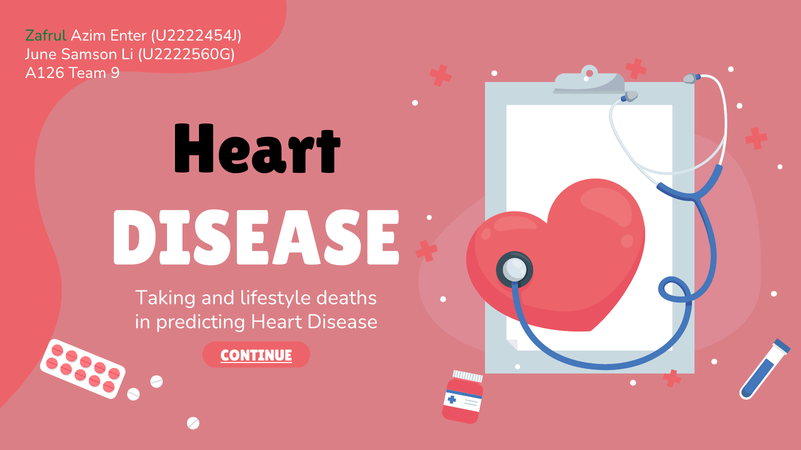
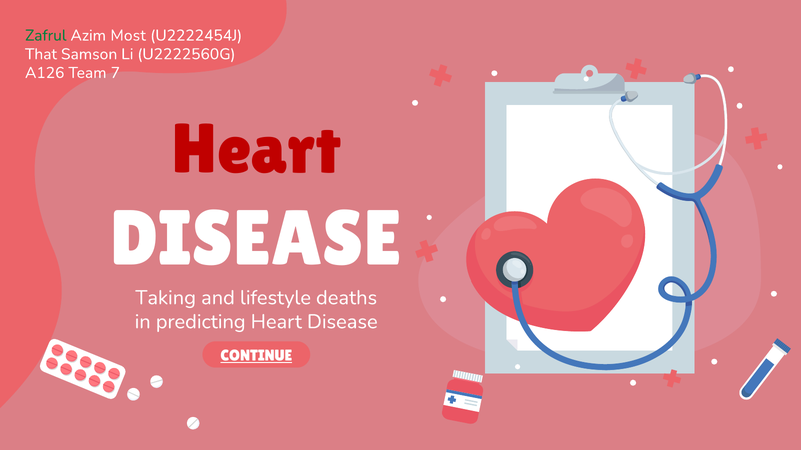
Enter: Enter -> Most
June: June -> That
9: 9 -> 7
Heart at (256, 150) colour: black -> red
